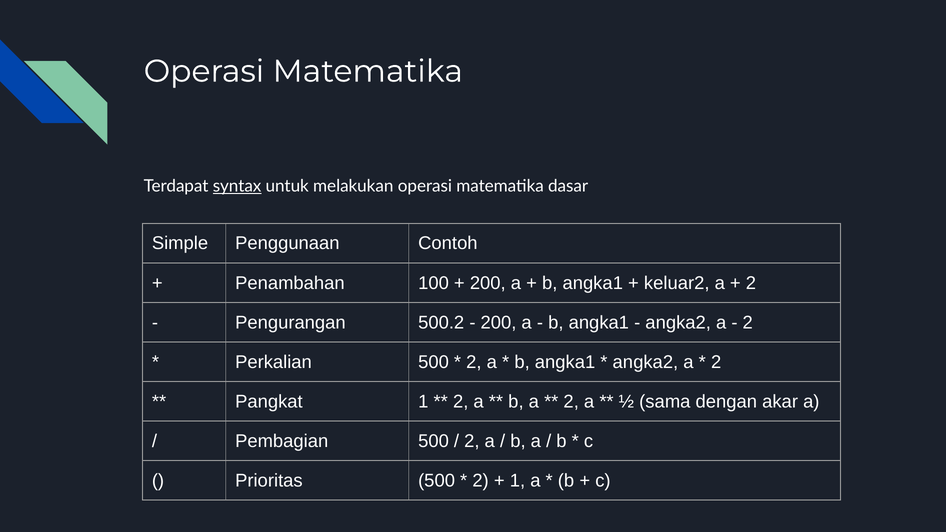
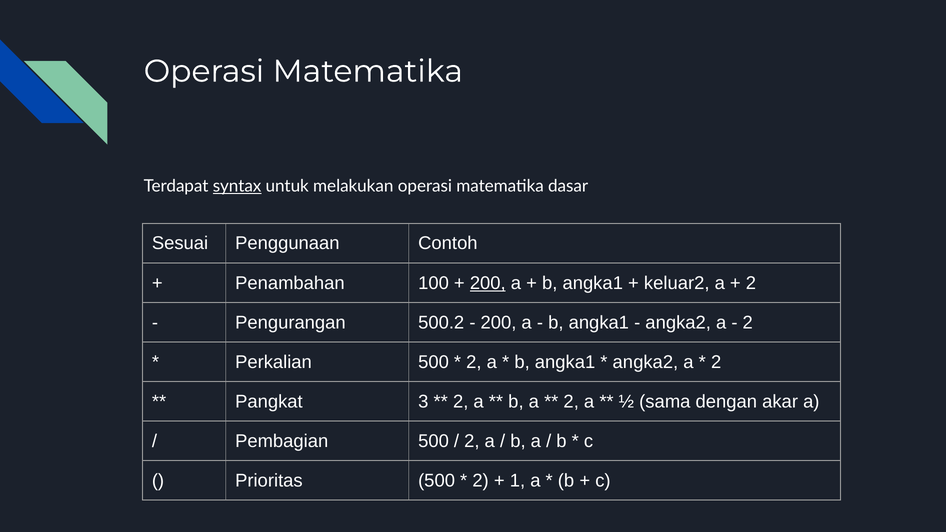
Simple: Simple -> Sesuai
200 at (488, 283) underline: none -> present
Pangkat 1: 1 -> 3
